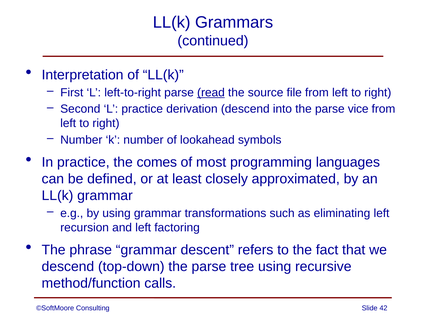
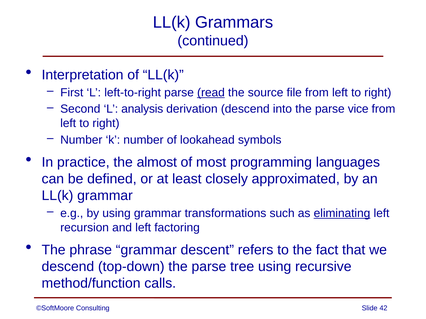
L practice: practice -> analysis
comes: comes -> almost
eliminating underline: none -> present
